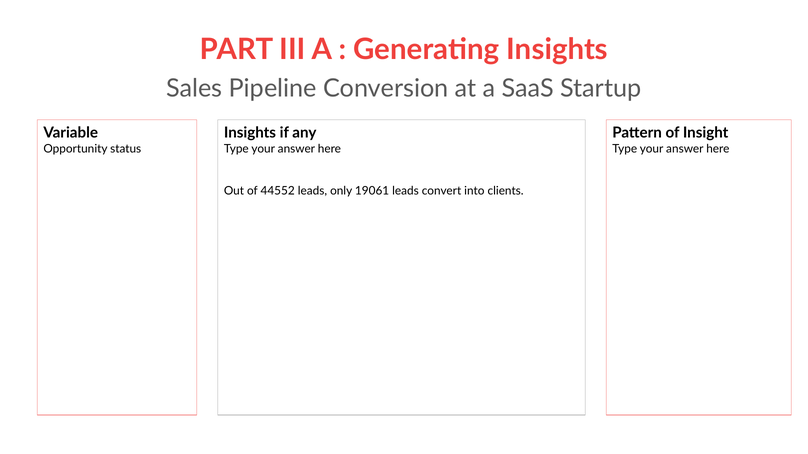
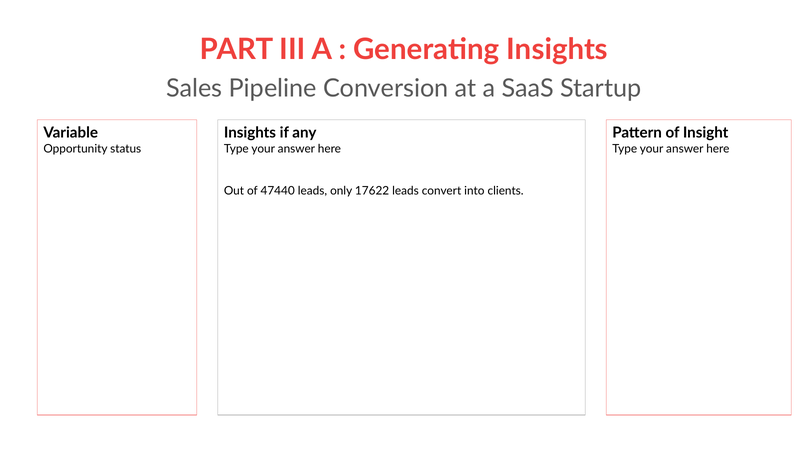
44552: 44552 -> 47440
19061: 19061 -> 17622
